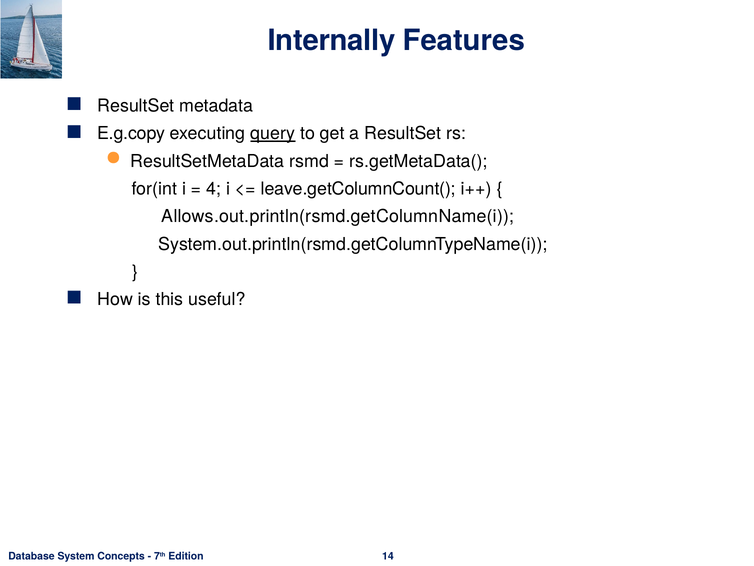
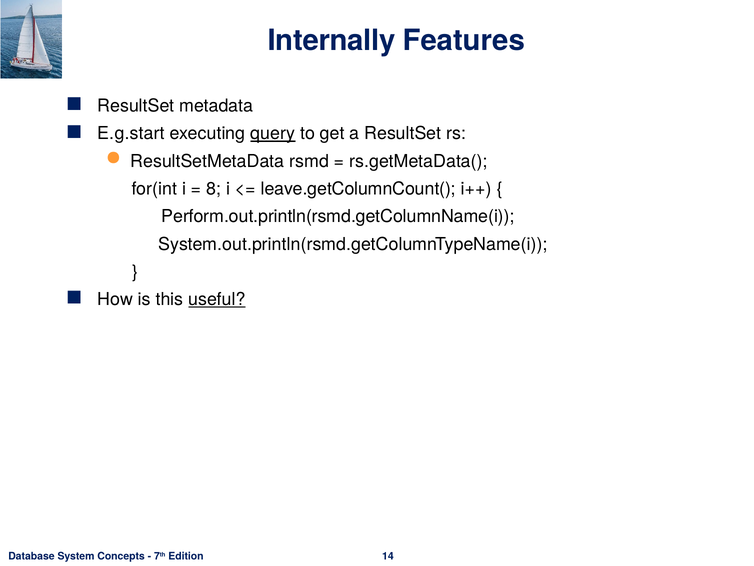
E.g.copy: E.g.copy -> E.g.start
4: 4 -> 8
Allows.out.println(rsmd.getColumnName(i: Allows.out.println(rsmd.getColumnName(i -> Perform.out.println(rsmd.getColumnName(i
useful underline: none -> present
